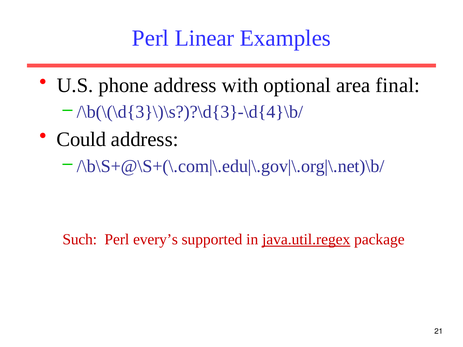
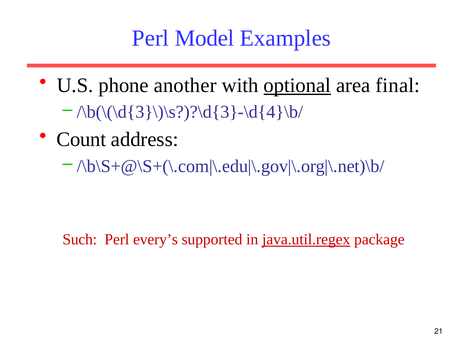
Linear: Linear -> Model
phone address: address -> another
optional underline: none -> present
Could: Could -> Count
